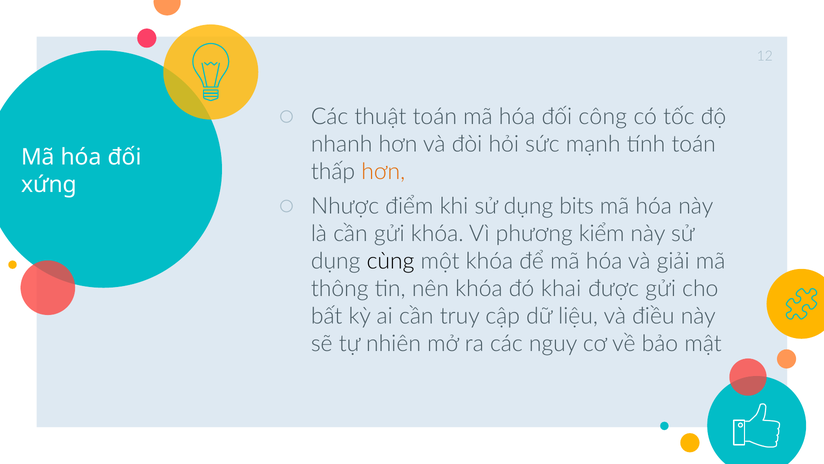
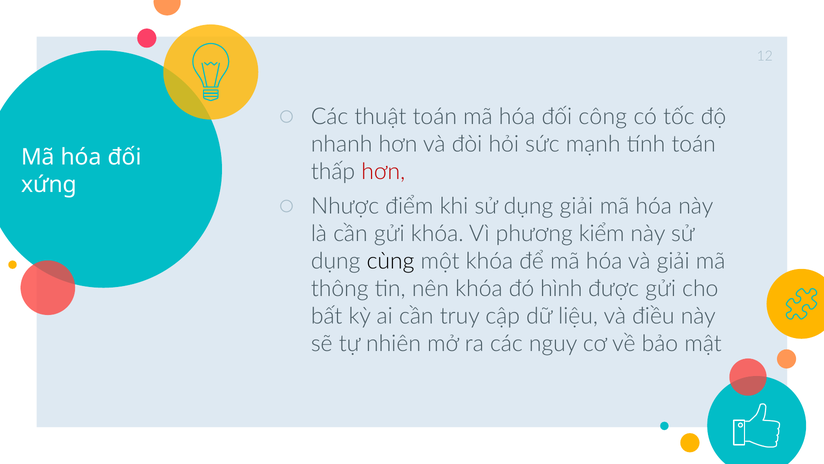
hơn at (383, 172) colour: orange -> red
dụng bits: bits -> giải
khai: khai -> hình
